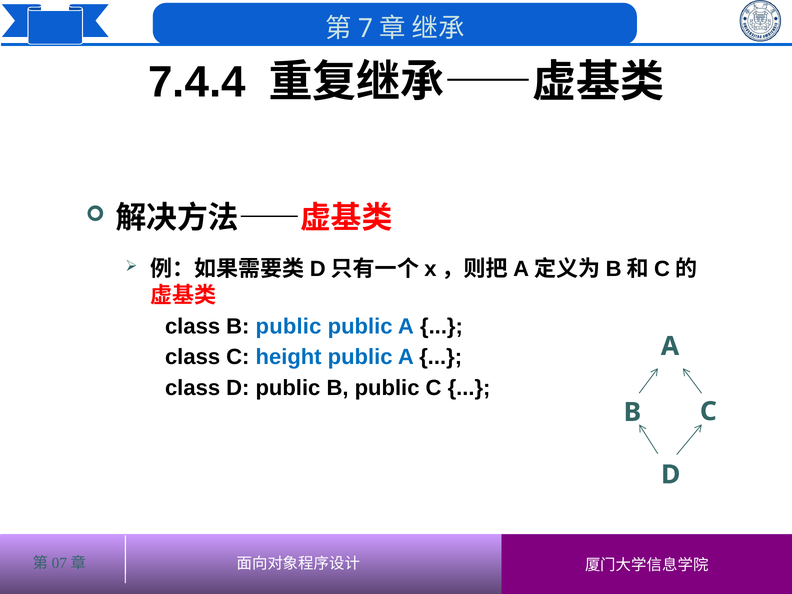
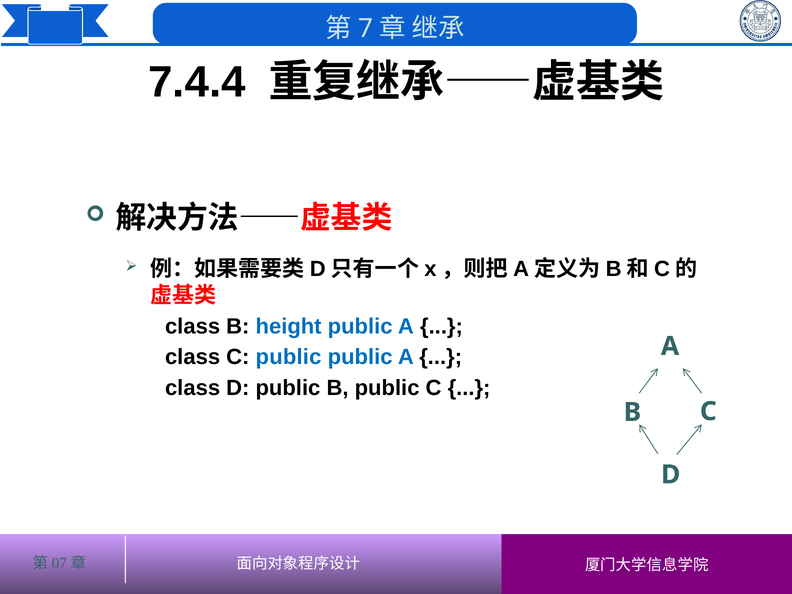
class B public: public -> height
C height: height -> public
